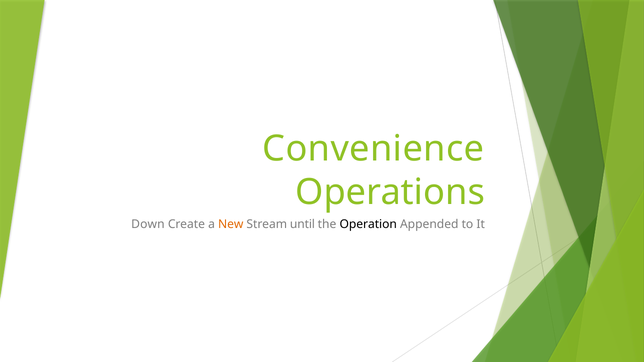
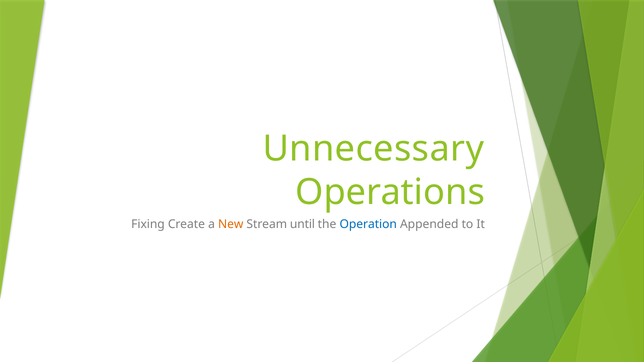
Convenience: Convenience -> Unnecessary
Down: Down -> Fixing
Operation colour: black -> blue
